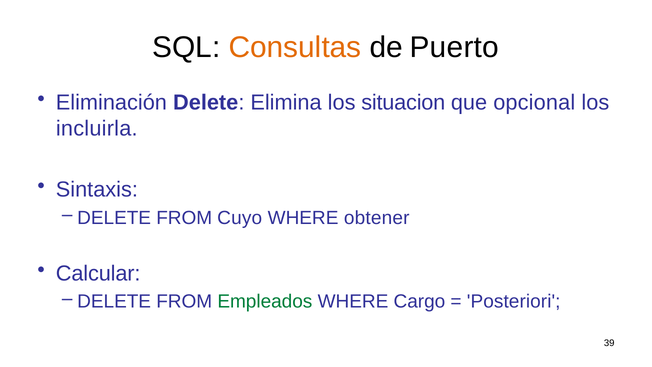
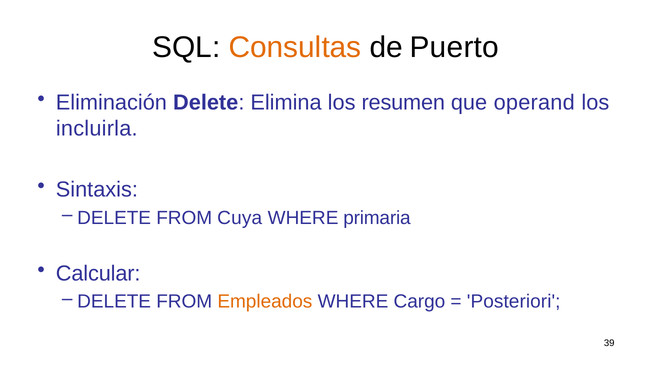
situacion: situacion -> resumen
opcional: opcional -> operand
Cuyo: Cuyo -> Cuya
obtener: obtener -> primaria
Empleados colour: green -> orange
